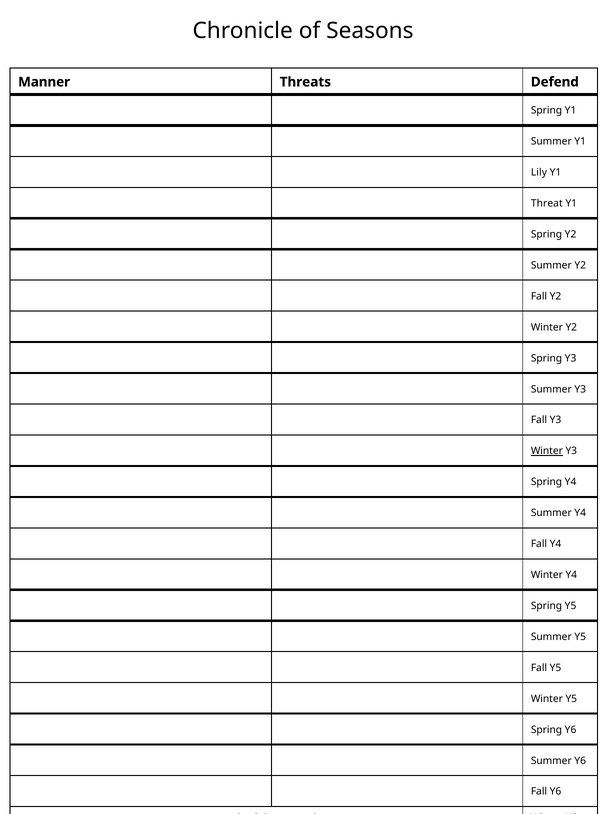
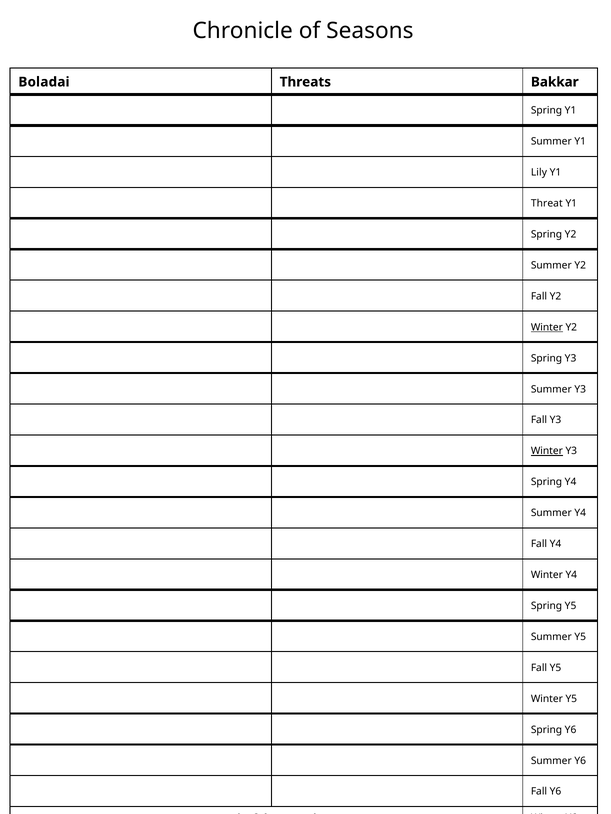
Manner: Manner -> Boladai
Defend: Defend -> Bakkar
Winter at (547, 328) underline: none -> present
